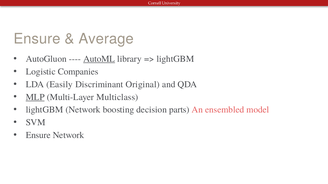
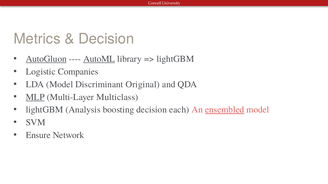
Ensure at (37, 39): Ensure -> Metrics
Average at (106, 39): Average -> Decision
AutoGluon underline: none -> present
LDA Easily: Easily -> Model
lightGBM Network: Network -> Analysis
parts: parts -> each
ensembled underline: none -> present
